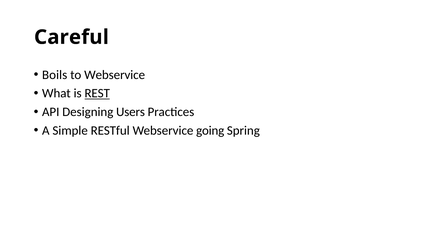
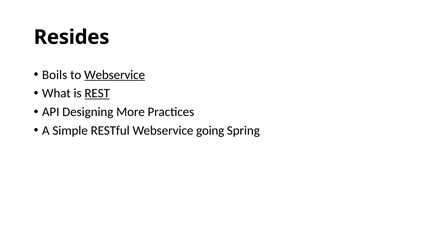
Careful: Careful -> Resides
Webservice at (115, 75) underline: none -> present
Users: Users -> More
